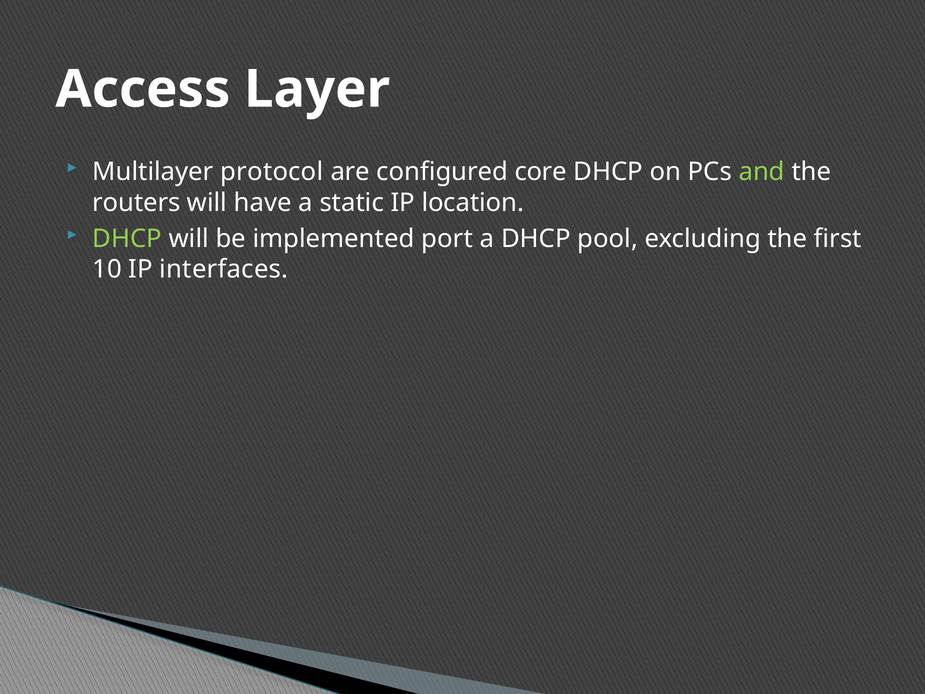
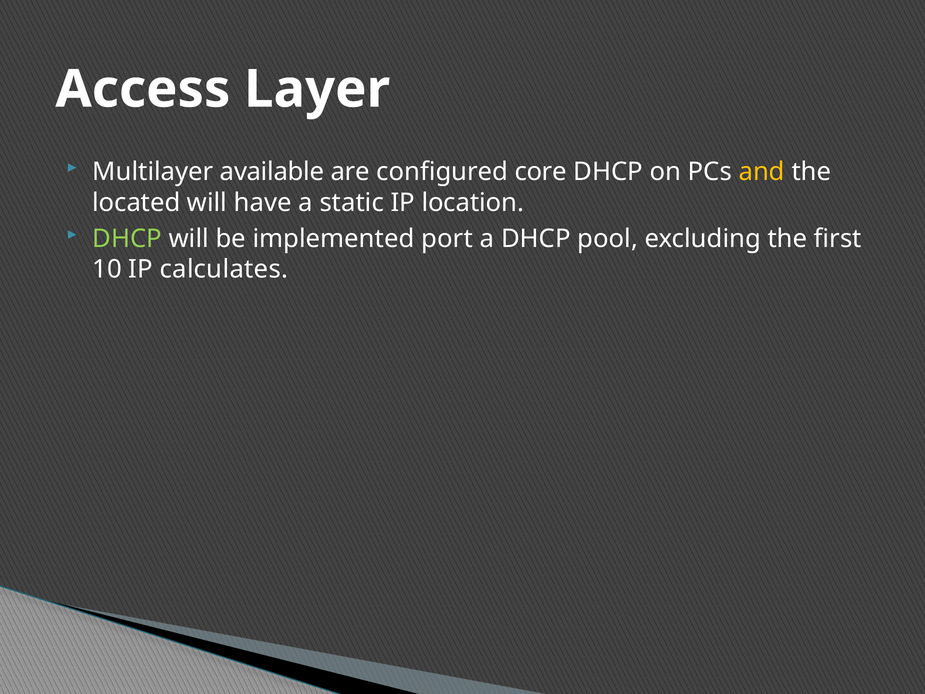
protocol: protocol -> available
and colour: light green -> yellow
routers: routers -> located
interfaces: interfaces -> calculates
